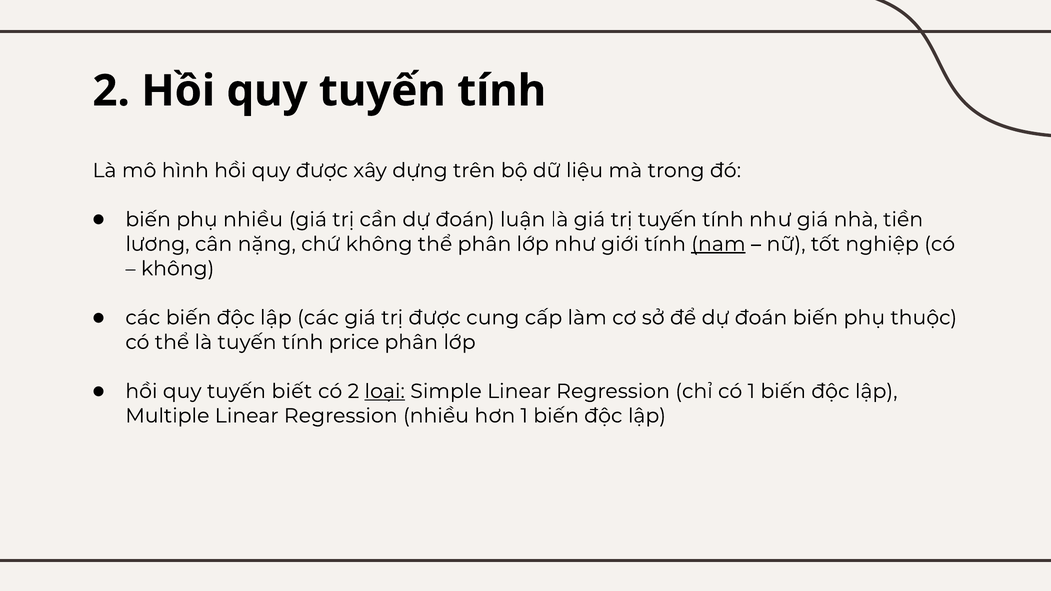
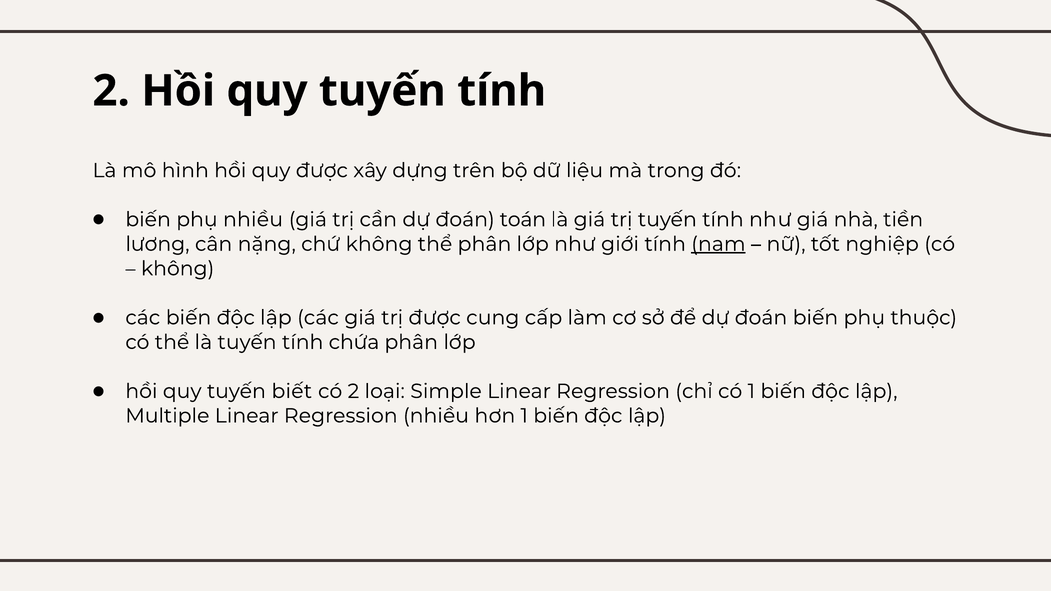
luận: luận -> toán
price: price -> chứa
loại underline: present -> none
